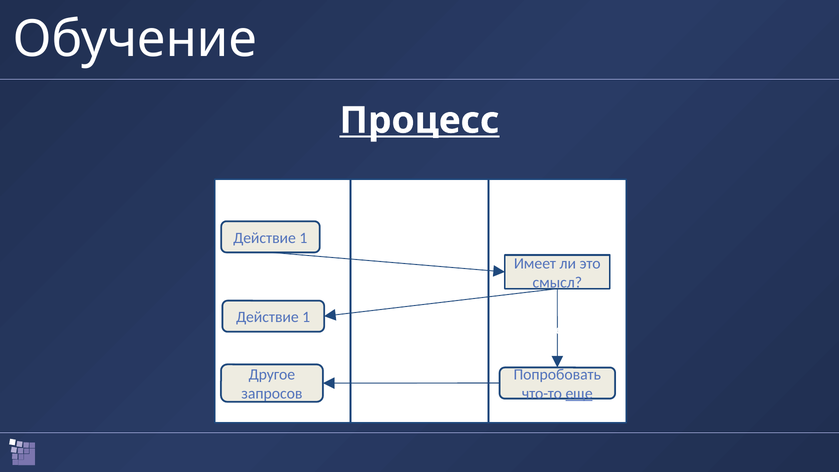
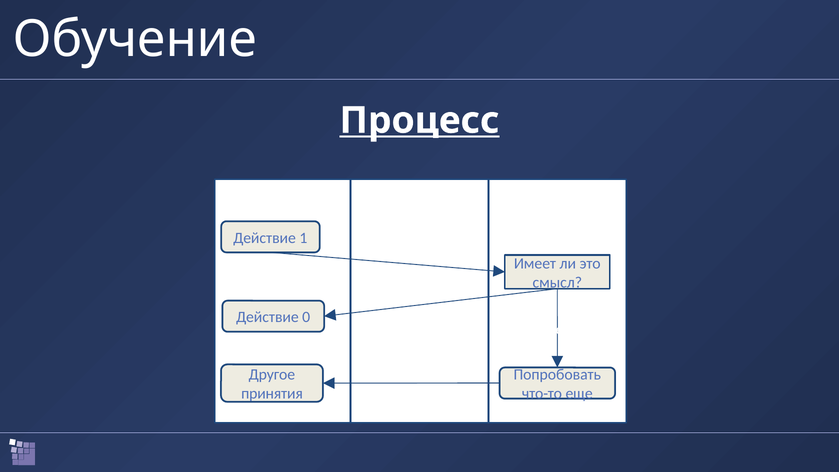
1 at (306, 317): 1 -> 0
запросов: запросов -> принятия
еще underline: present -> none
